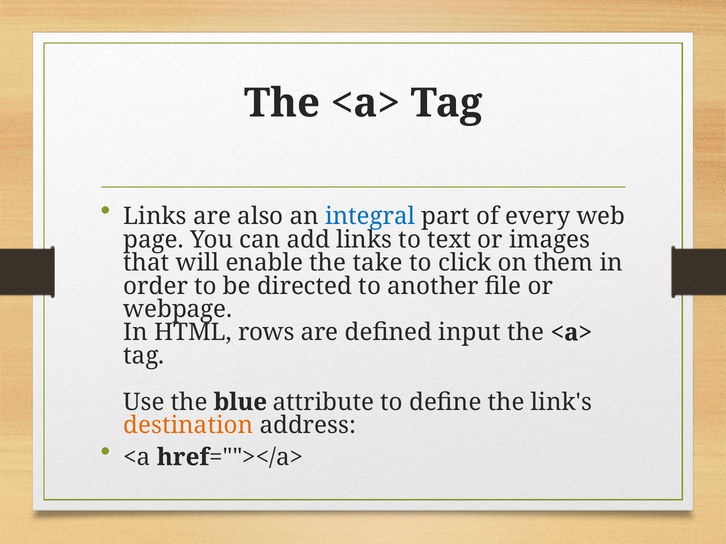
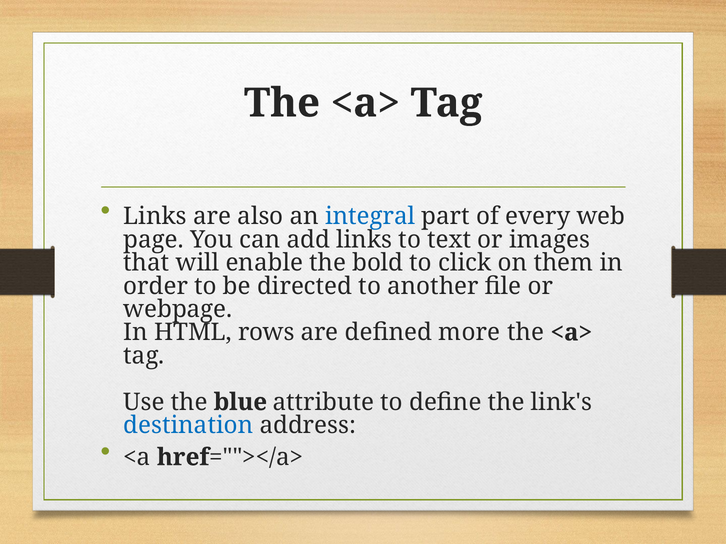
take: take -> bold
input: input -> more
destination colour: orange -> blue
